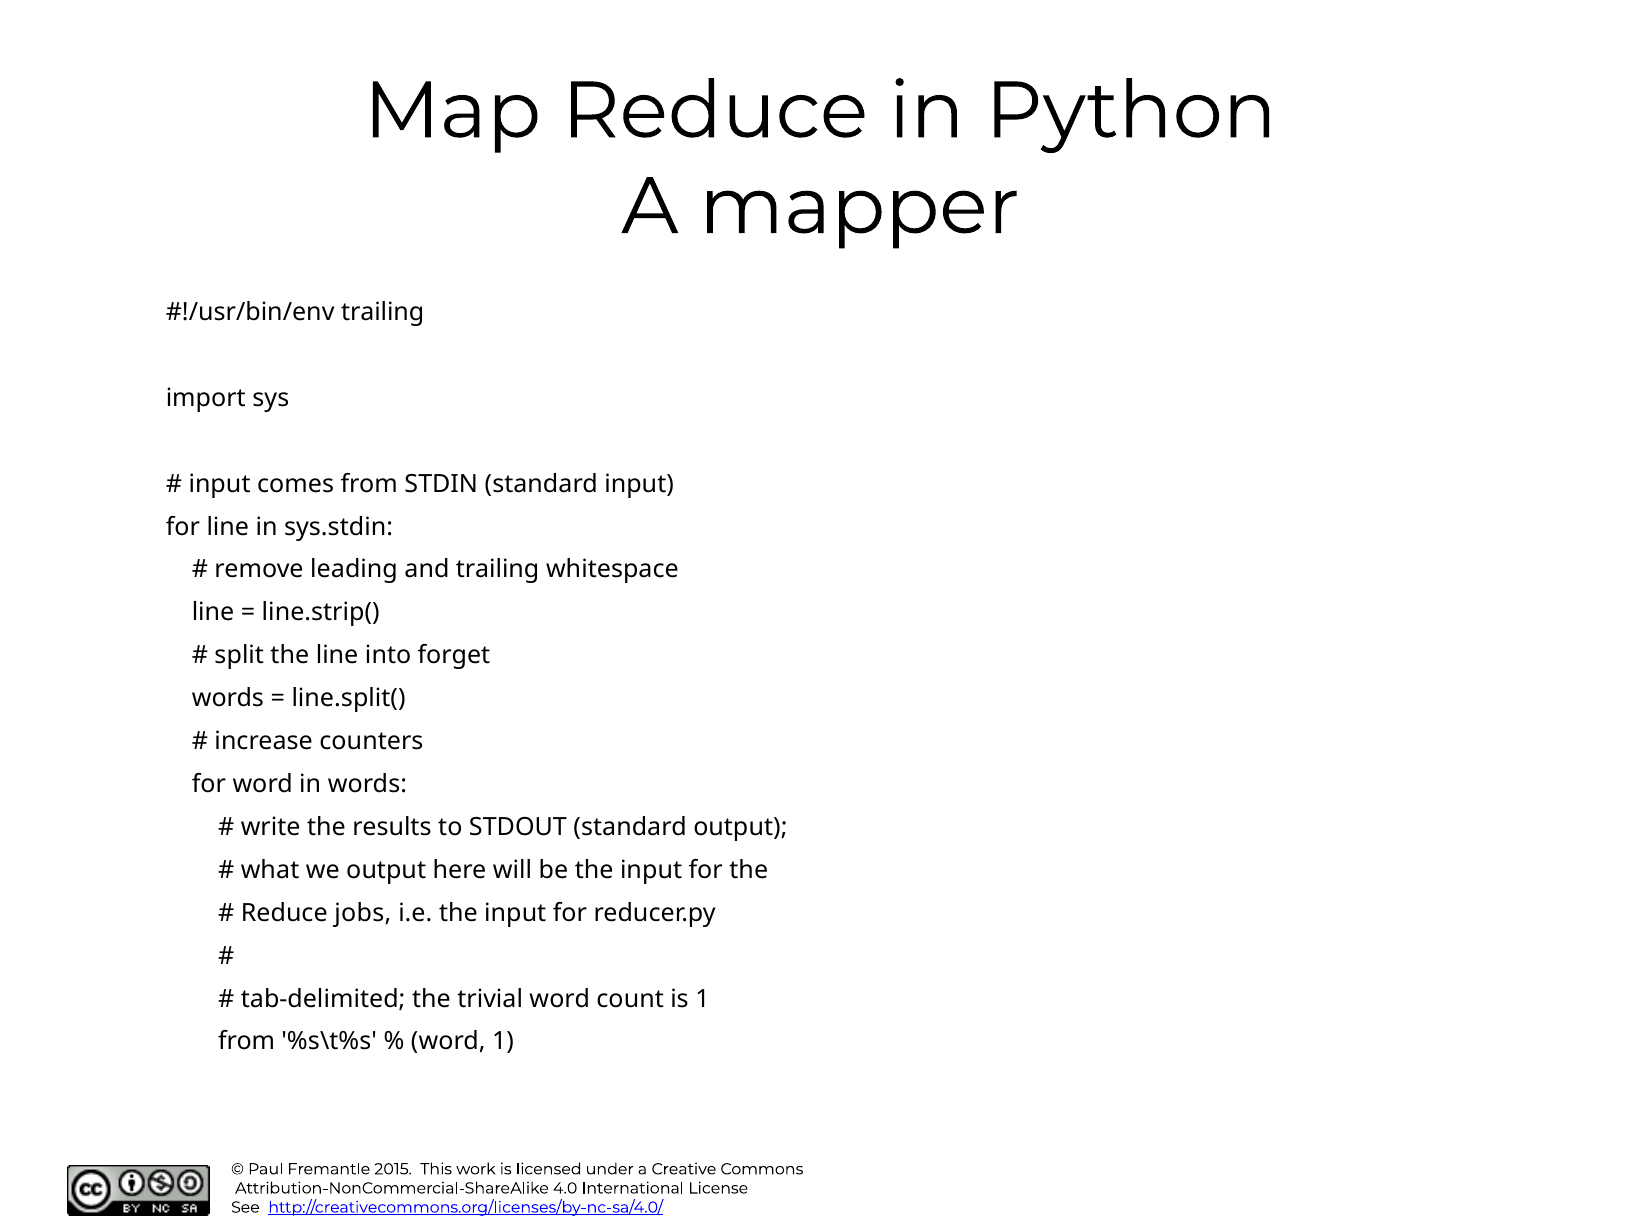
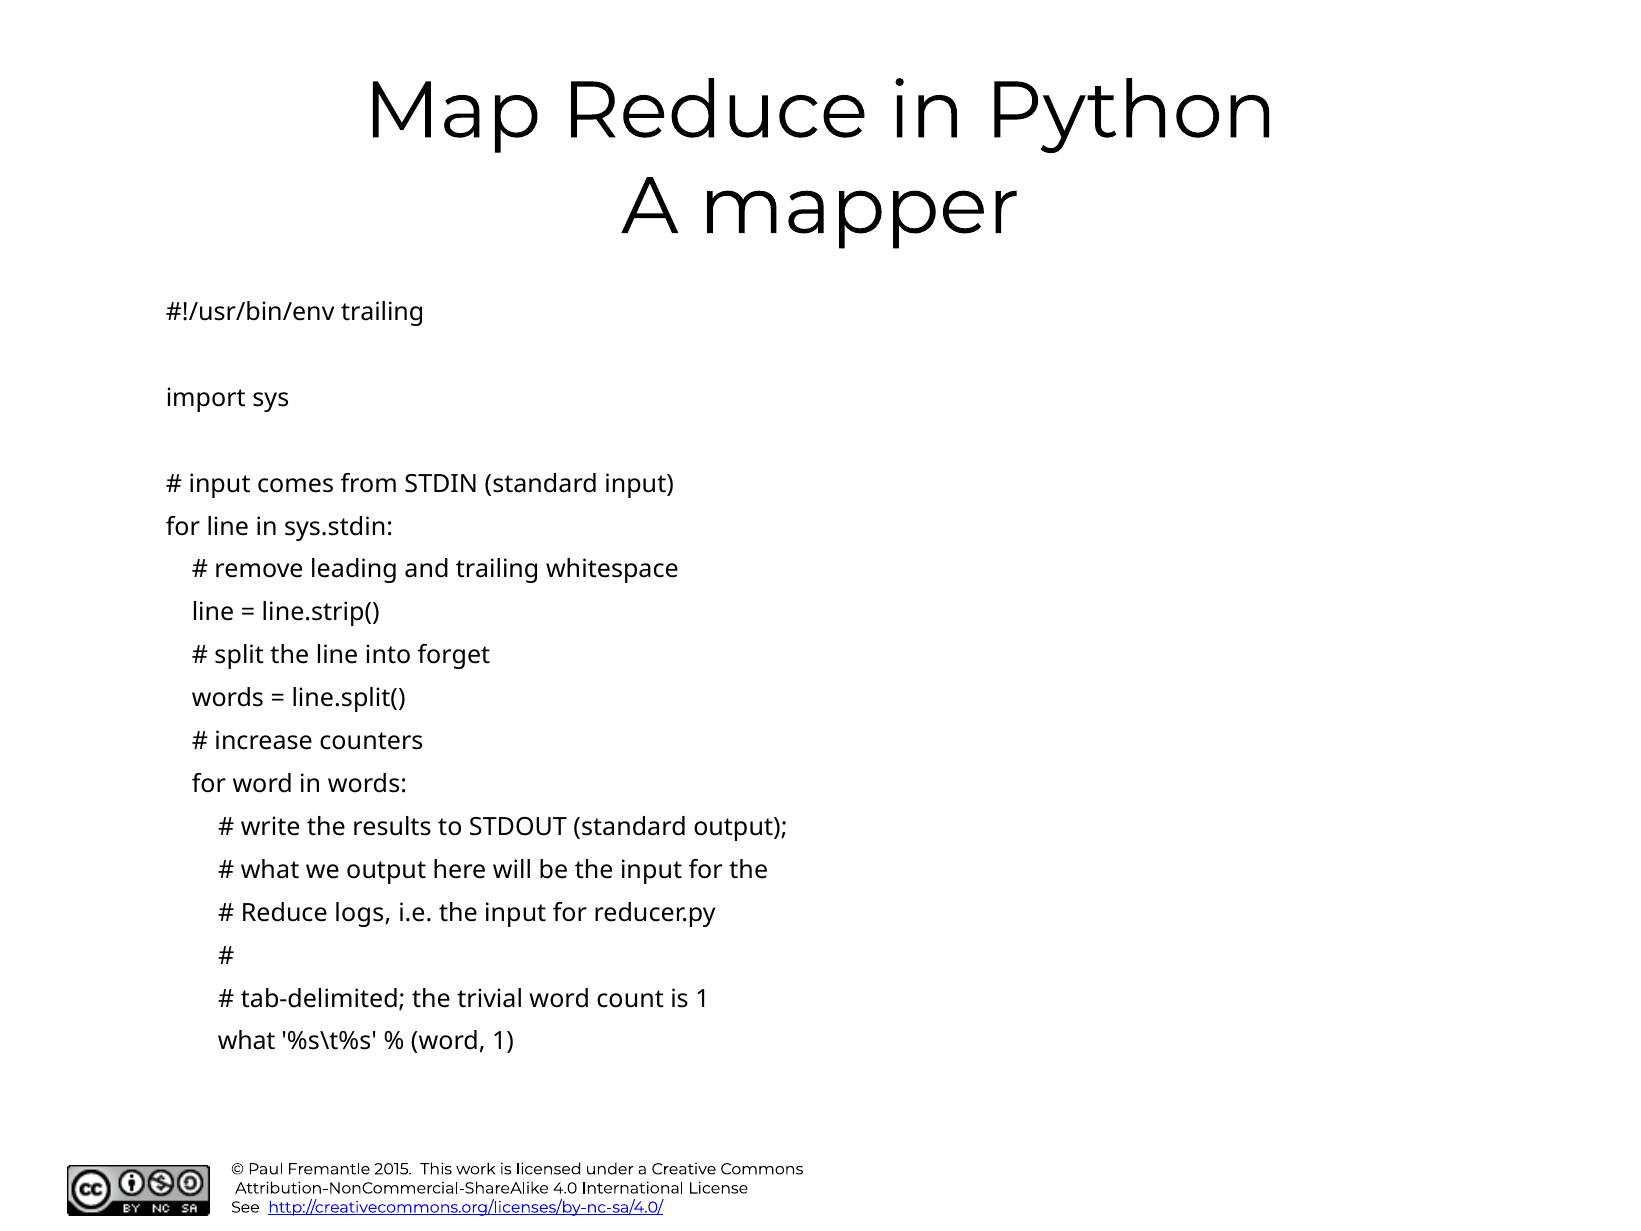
jobs: jobs -> logs
from at (247, 1041): from -> what
